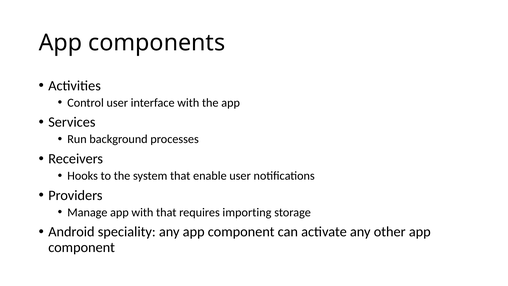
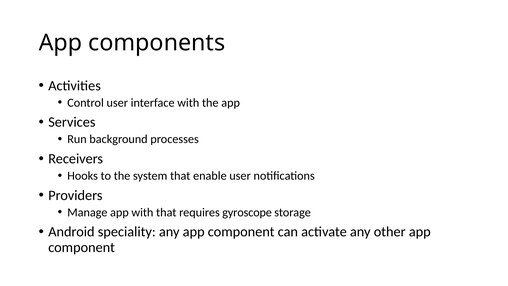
importing: importing -> gyroscope
